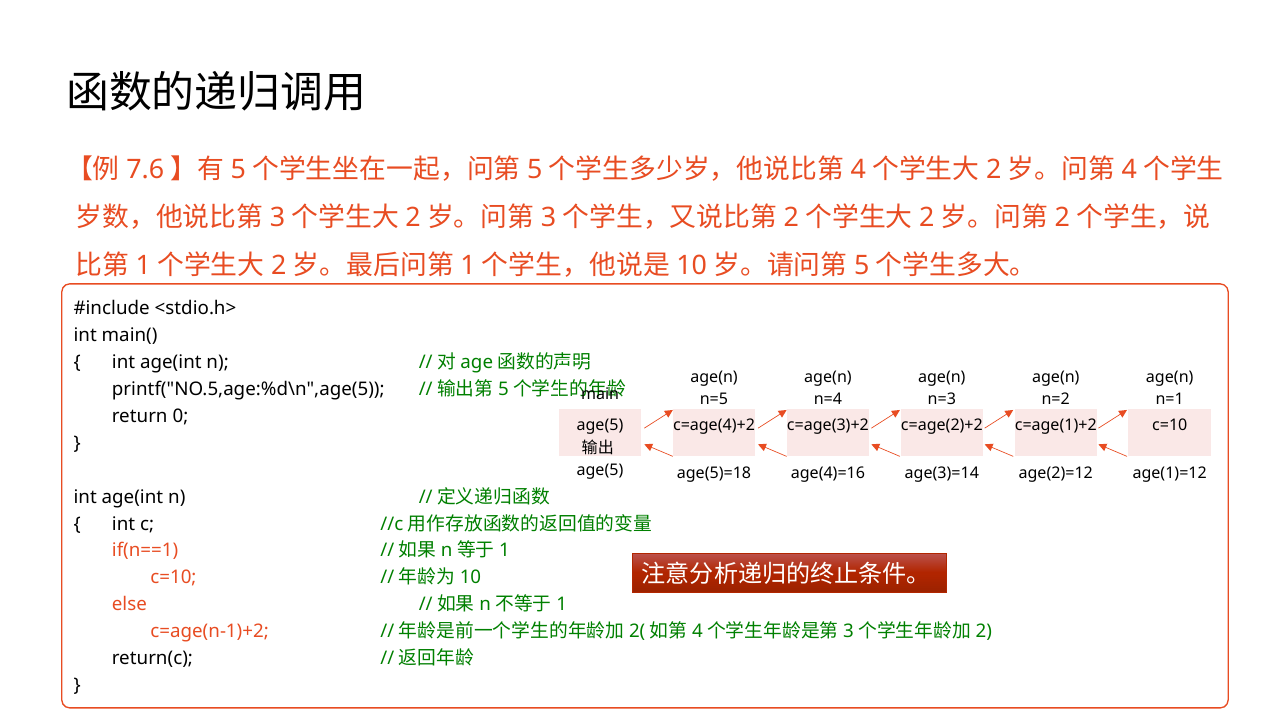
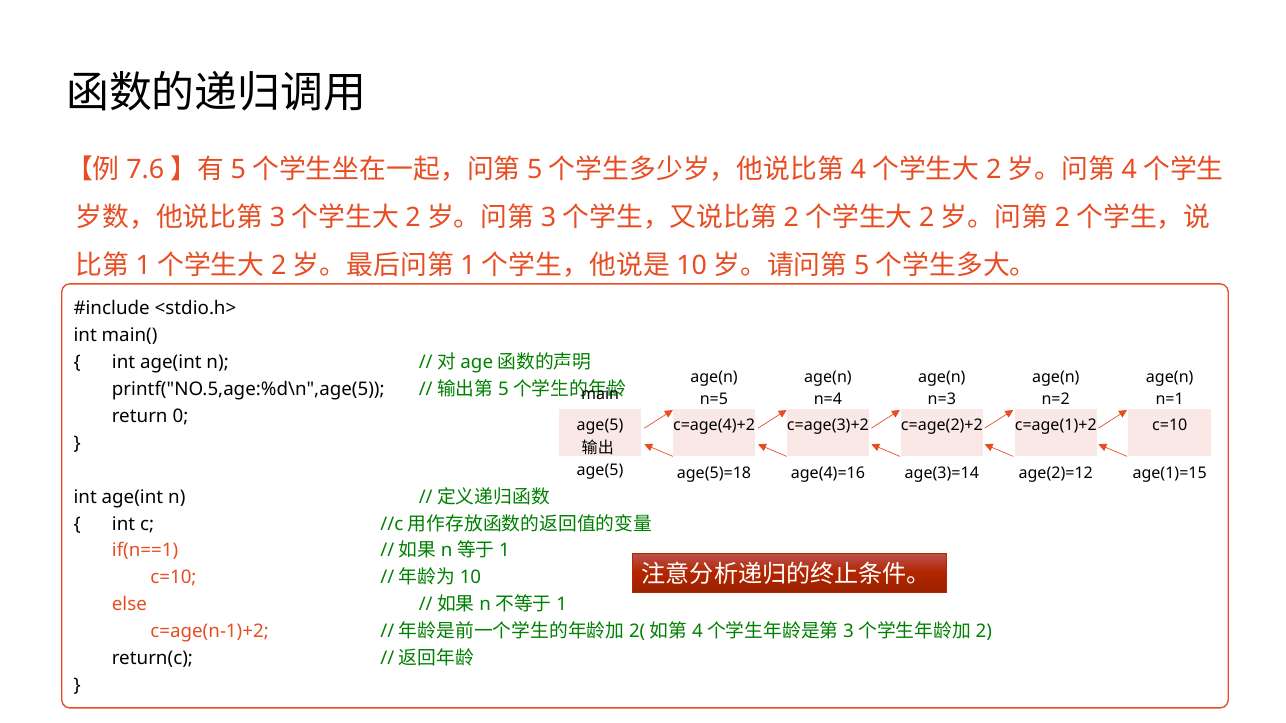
age(1)=12: age(1)=12 -> age(1)=15
